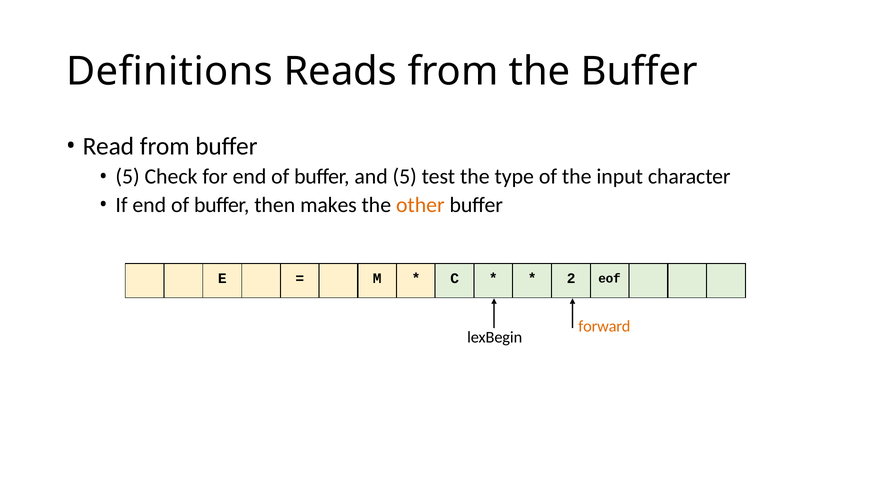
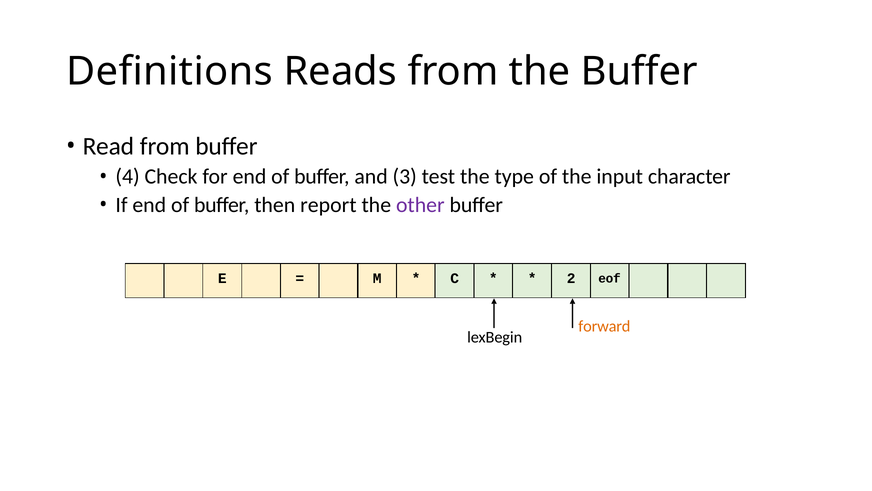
5 at (128, 176): 5 -> 4
and 5: 5 -> 3
makes: makes -> report
other colour: orange -> purple
